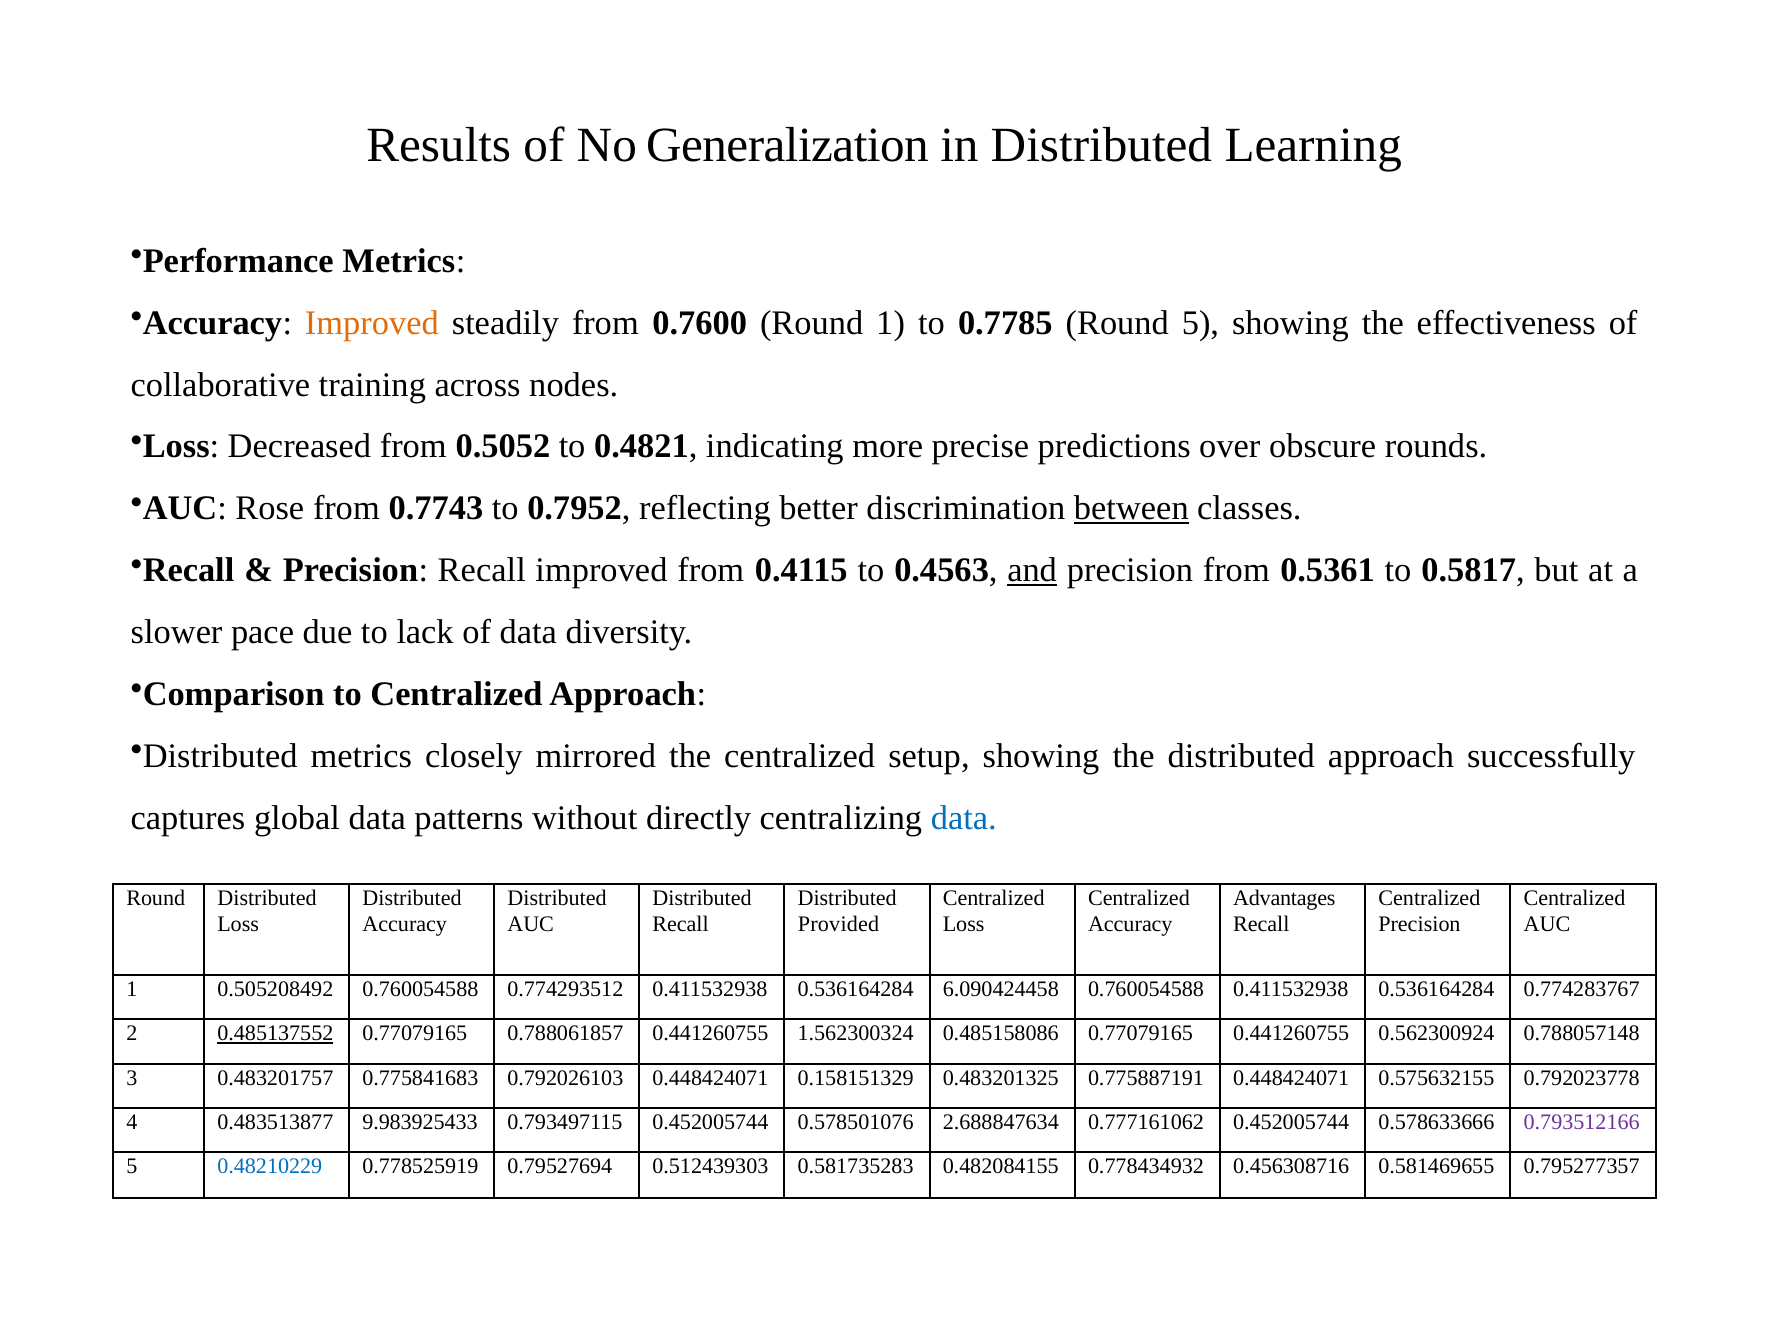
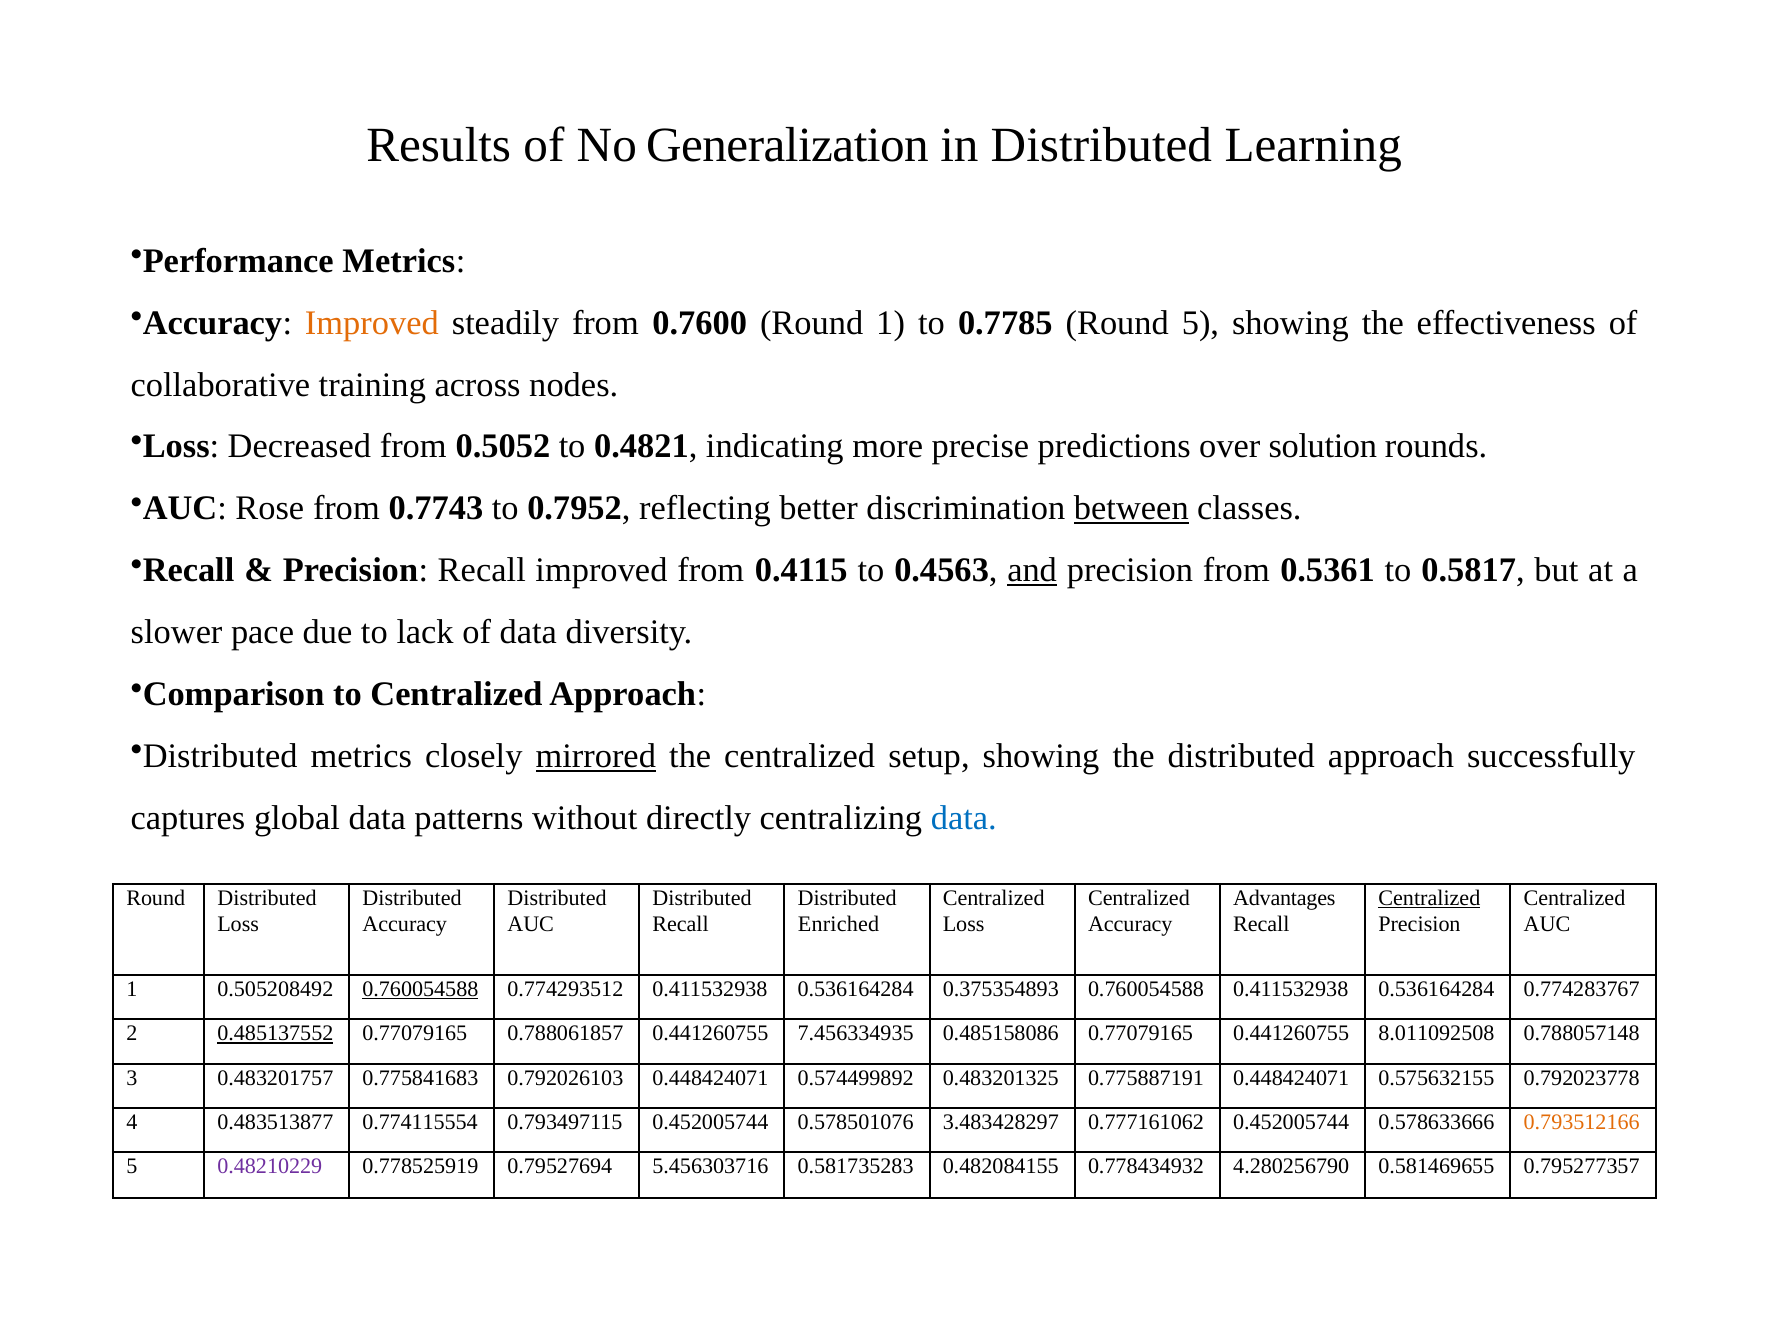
obscure: obscure -> solution
mirrored underline: none -> present
Centralized at (1429, 898) underline: none -> present
Provided: Provided -> Enriched
0.760054588 at (420, 989) underline: none -> present
6.090424458: 6.090424458 -> 0.375354893
1.562300324: 1.562300324 -> 7.456334935
0.562300924: 0.562300924 -> 8.011092508
0.158151329: 0.158151329 -> 0.574499892
9.983925433: 9.983925433 -> 0.774115554
2.688847634: 2.688847634 -> 3.483428297
0.793512166 colour: purple -> orange
0.48210229 colour: blue -> purple
0.512439303: 0.512439303 -> 5.456303716
0.456308716: 0.456308716 -> 4.280256790
